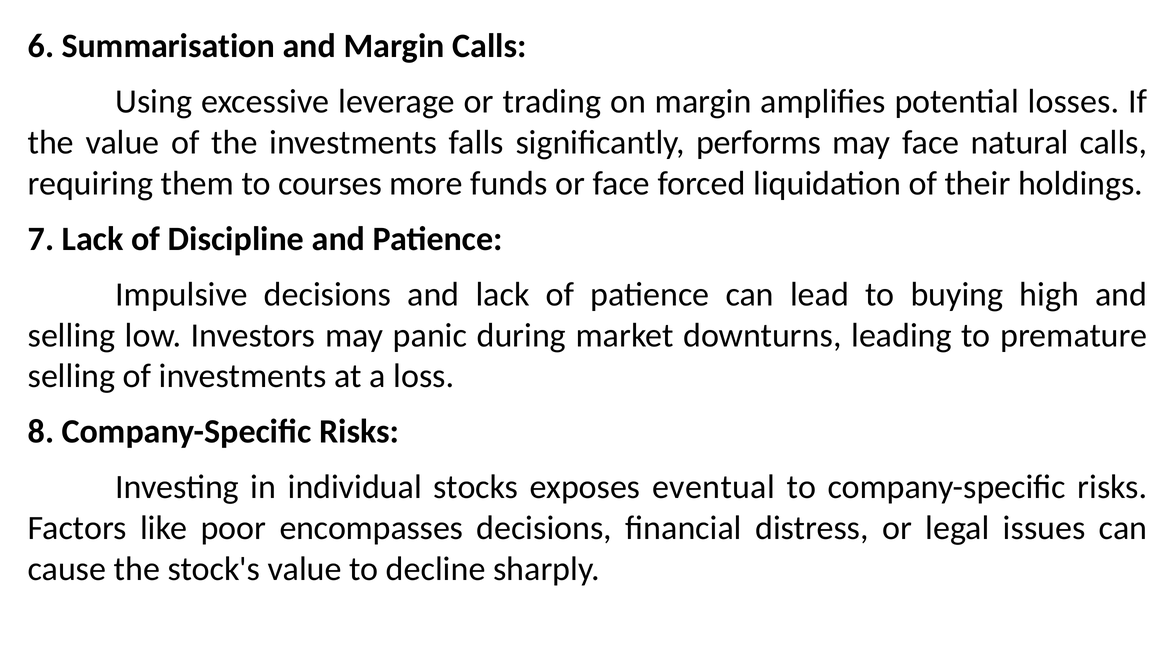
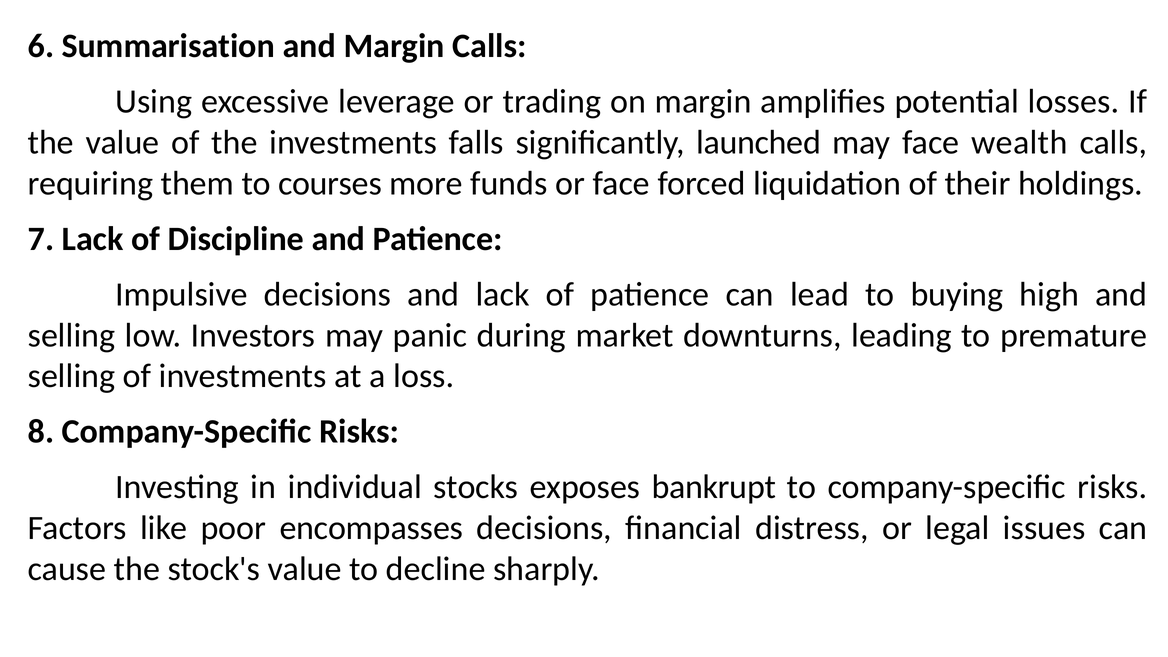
performs: performs -> launched
natural: natural -> wealth
eventual: eventual -> bankrupt
